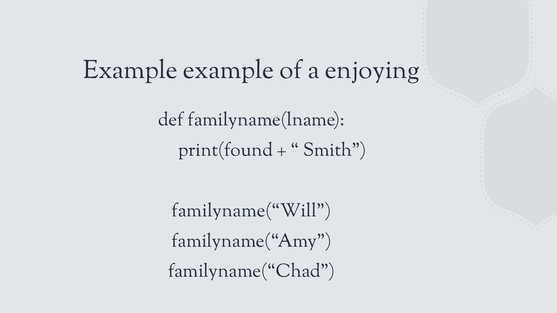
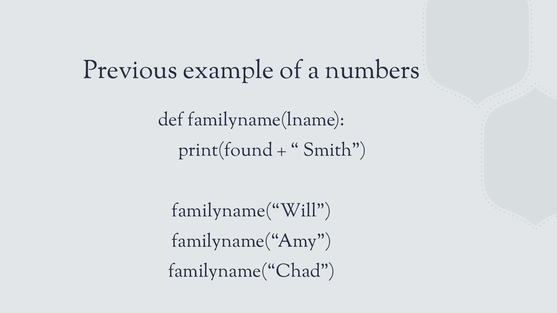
Example at (130, 70): Example -> Previous
enjoying: enjoying -> numbers
